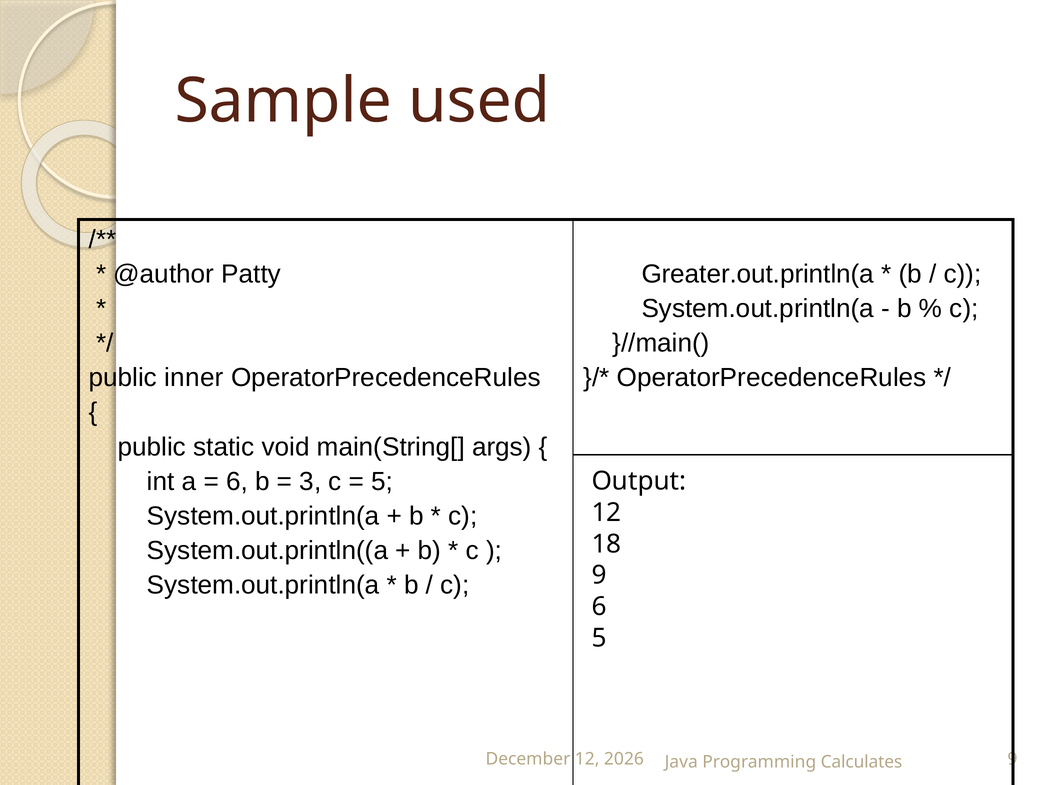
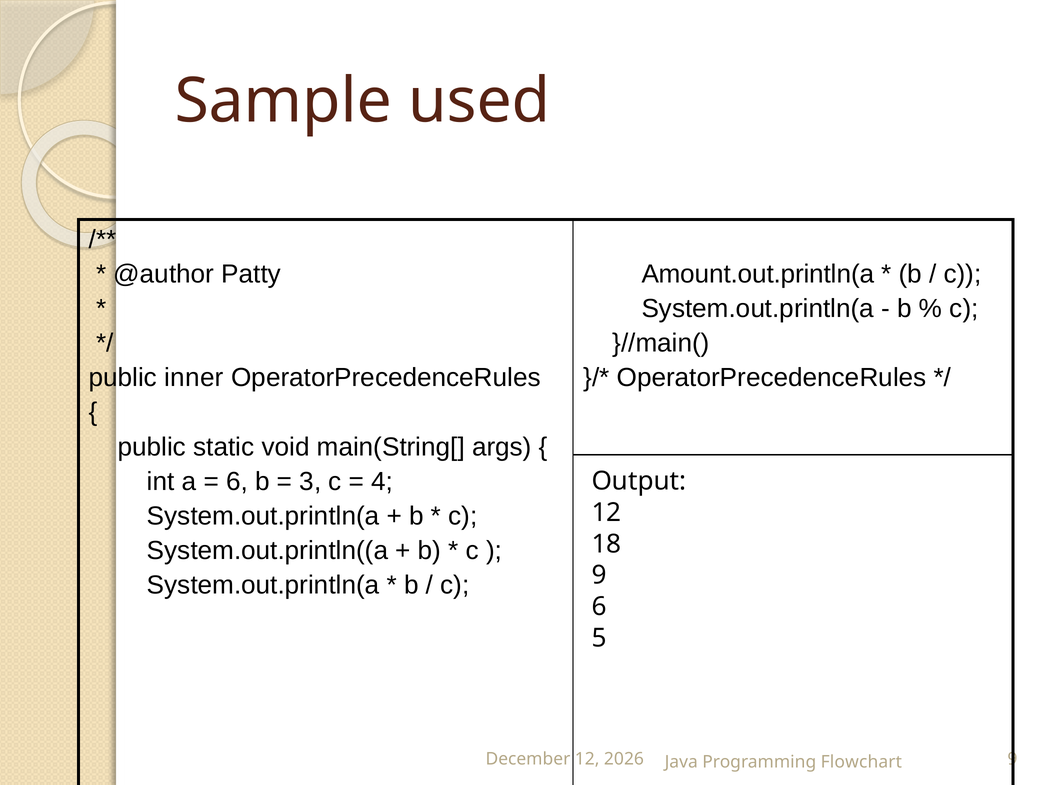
Greater.out.println(a: Greater.out.println(a -> Amount.out.println(a
5 at (382, 482): 5 -> 4
Calculates: Calculates -> Flowchart
